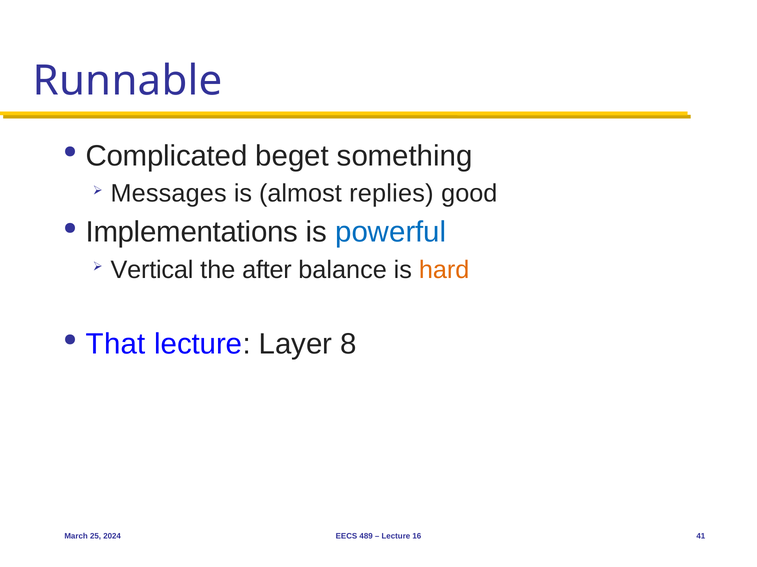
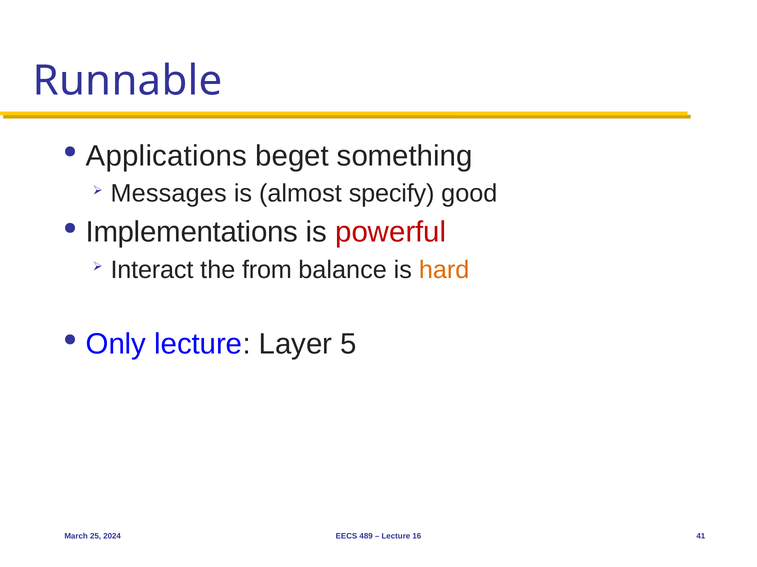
Complicated: Complicated -> Applications
replies: replies -> specify
powerful colour: blue -> red
Vertical: Vertical -> Interact
after: after -> from
That: That -> Only
8: 8 -> 5
